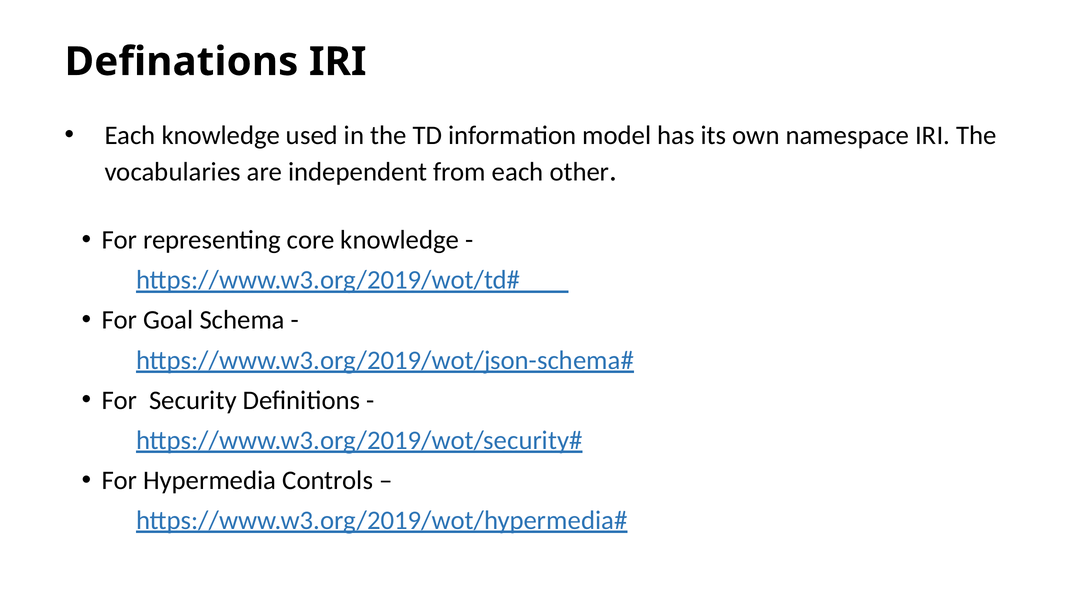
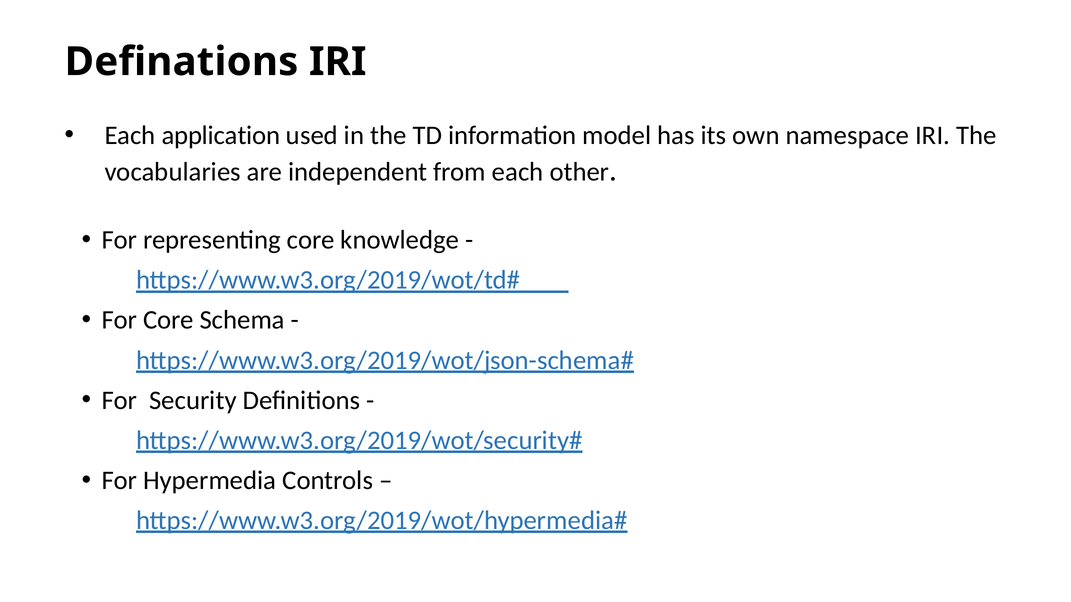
Each knowledge: knowledge -> application
For Goal: Goal -> Core
